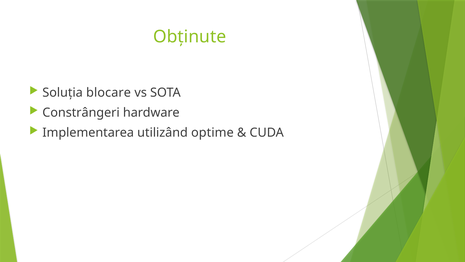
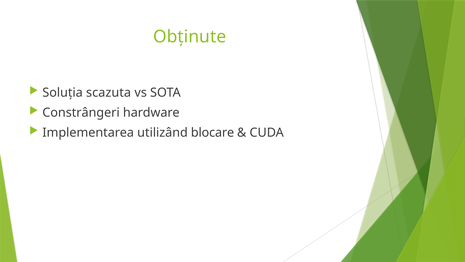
blocare: blocare -> scazuta
optime: optime -> blocare
